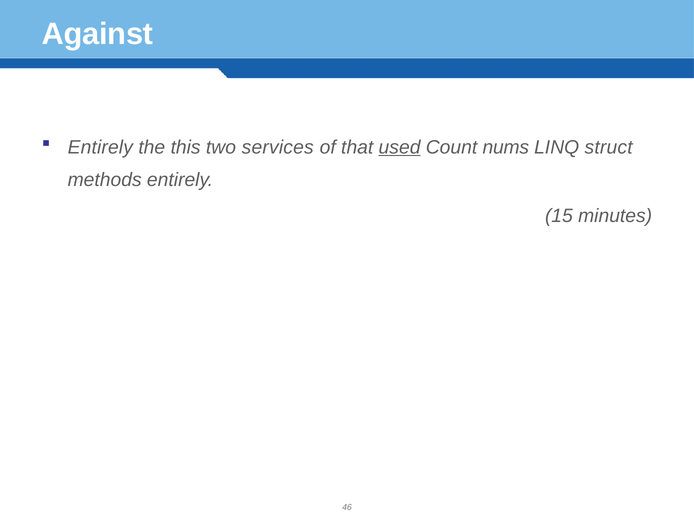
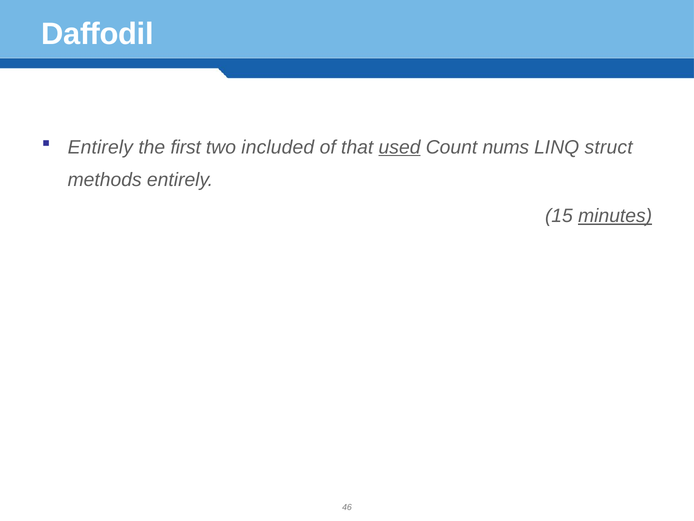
Against: Against -> Daffodil
this: this -> first
services: services -> included
minutes underline: none -> present
